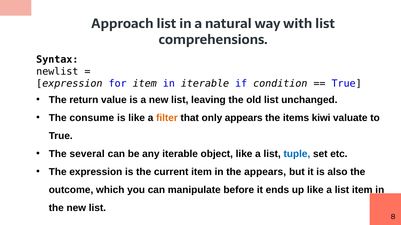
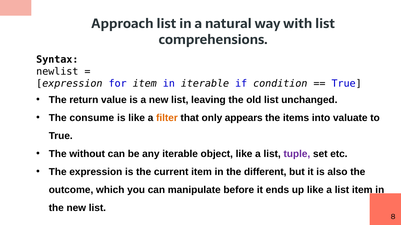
kiwi: kiwi -> into
several: several -> without
tuple colour: blue -> purple
the appears: appears -> different
